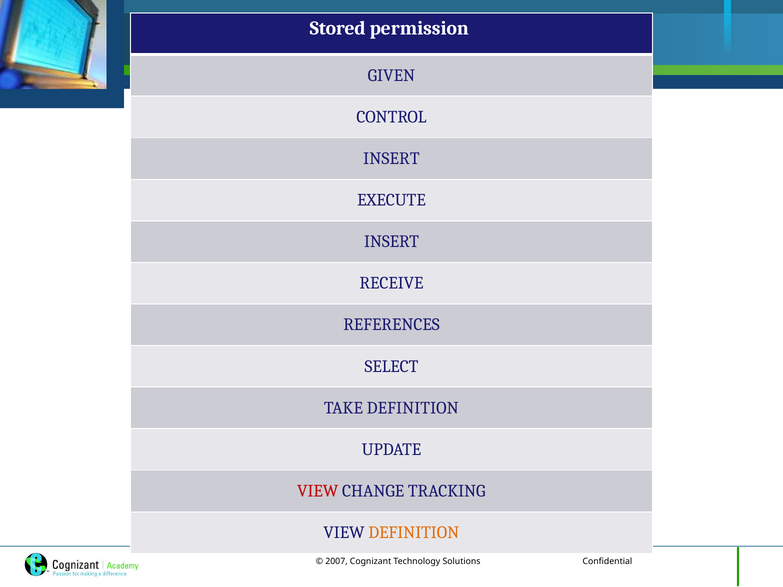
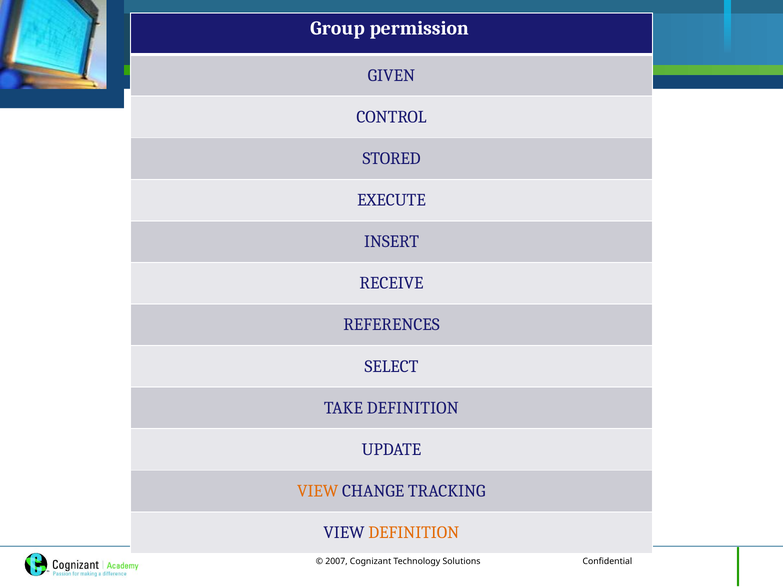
Stored: Stored -> Group
INSERT at (391, 159): INSERT -> STORED
VIEW at (318, 491) colour: red -> orange
